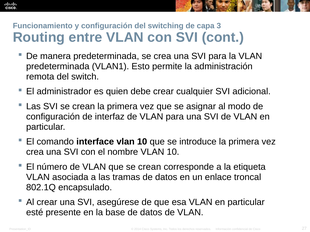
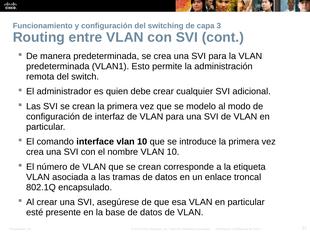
asignar: asignar -> modelo
